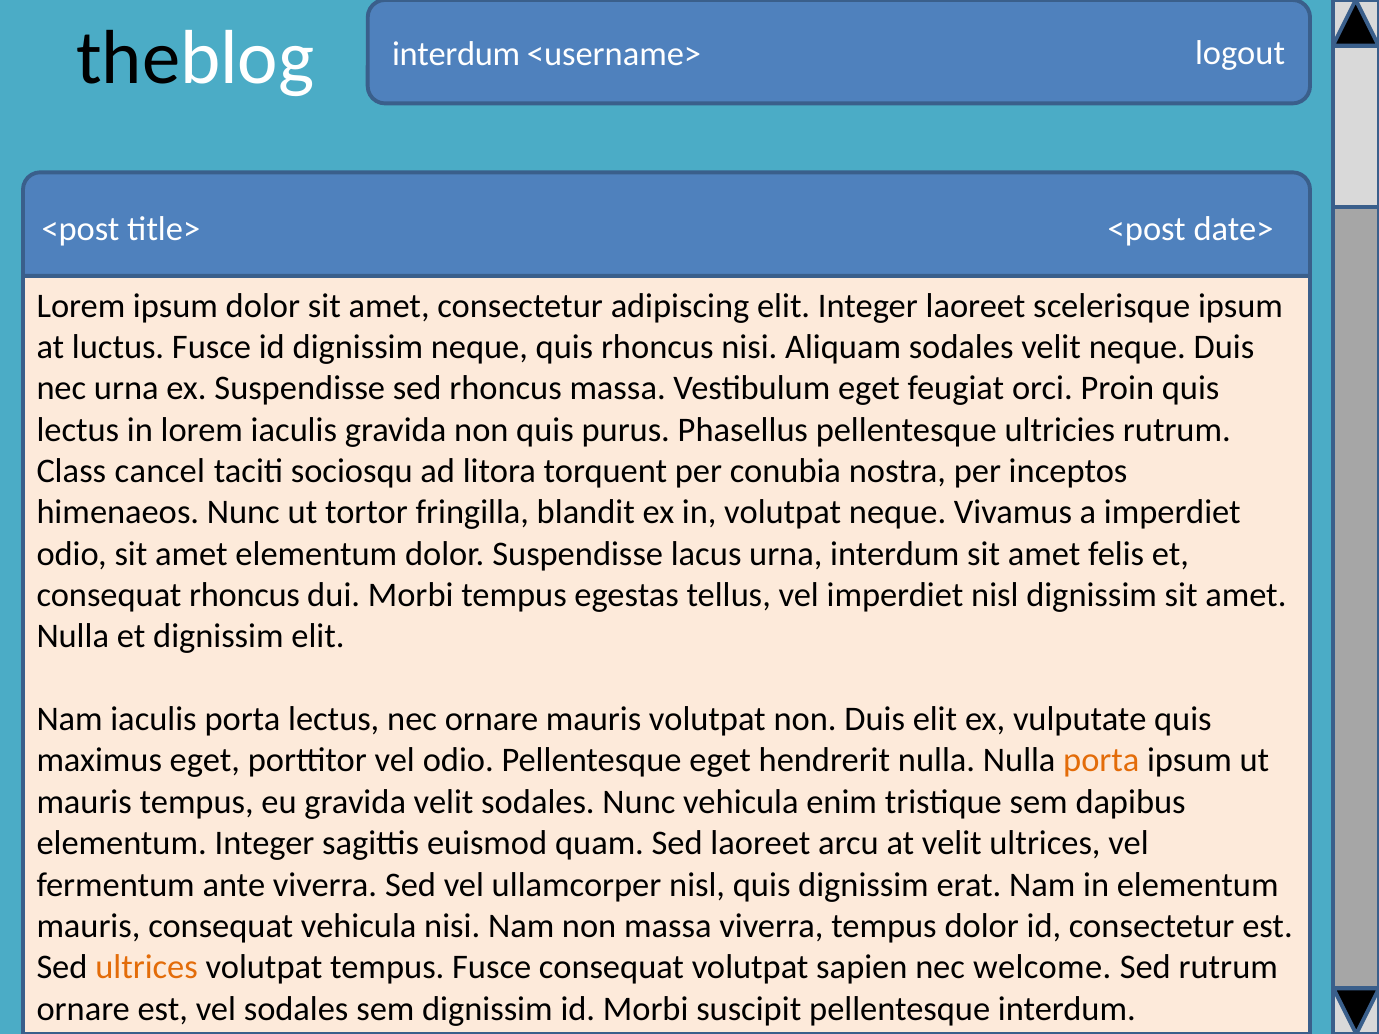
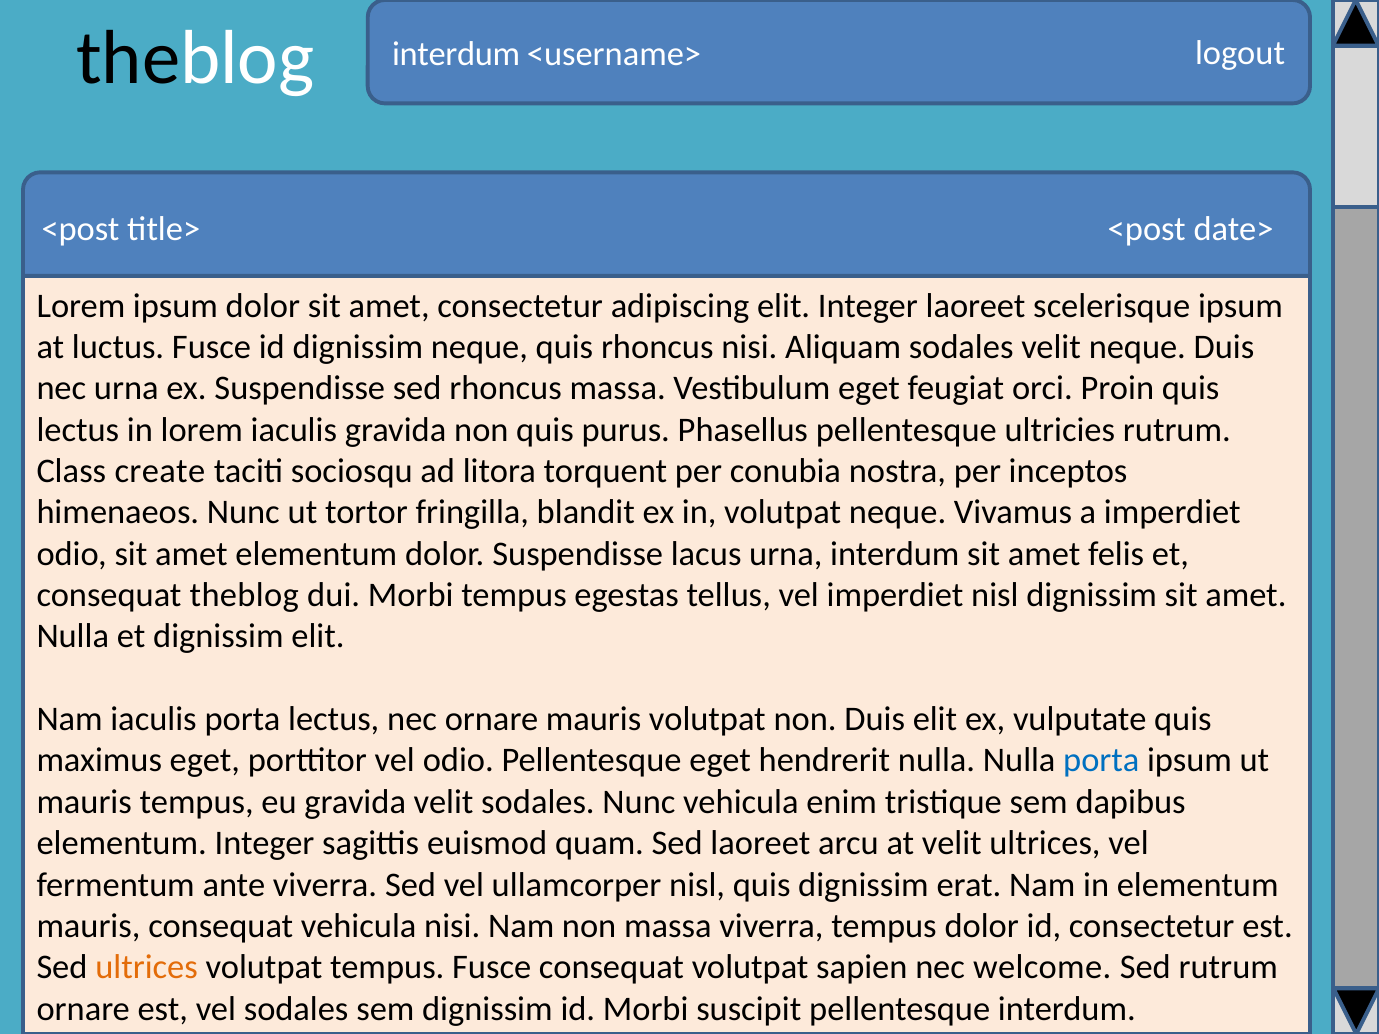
cancel: cancel -> create
consequat rhoncus: rhoncus -> theblog
porta at (1101, 761) colour: orange -> blue
